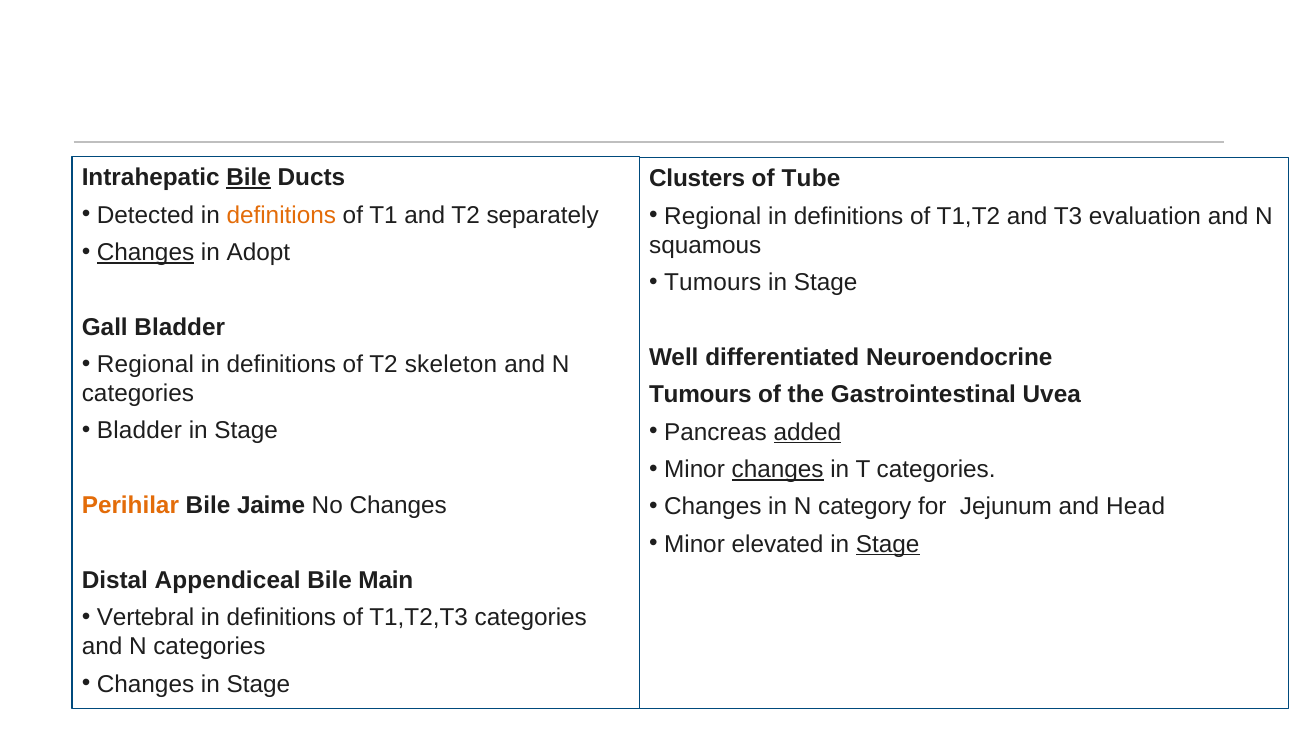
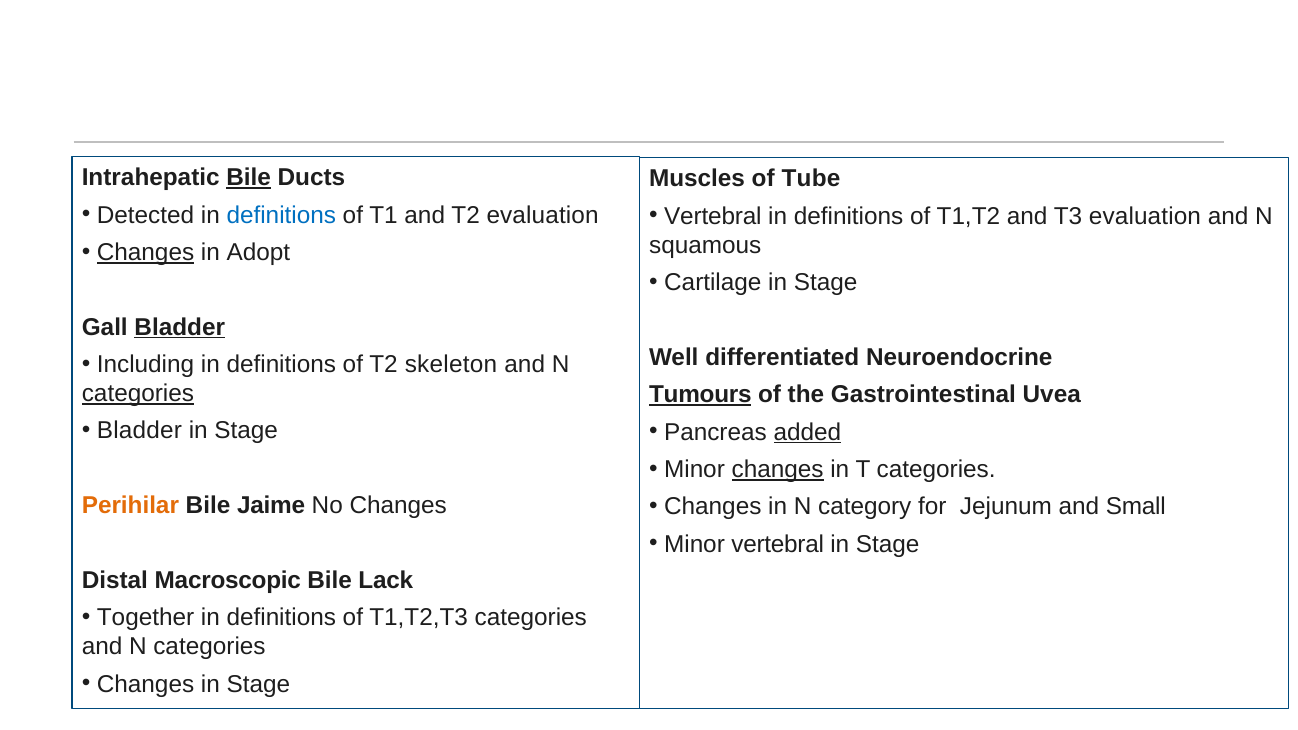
Clusters: Clusters -> Muscles
definitions at (281, 215) colour: orange -> blue
T2 separately: separately -> evaluation
Regional at (713, 216): Regional -> Vertebral
Tumours at (713, 283): Tumours -> Cartilage
Bladder at (180, 327) underline: none -> present
Regional at (145, 364): Regional -> Including
categories at (138, 394) underline: none -> present
Tumours at (700, 395) underline: none -> present
Head: Head -> Small
Minor elevated: elevated -> vertebral
Stage at (888, 544) underline: present -> none
Appendiceal: Appendiceal -> Macroscopic
Main: Main -> Lack
Vertebral: Vertebral -> Together
